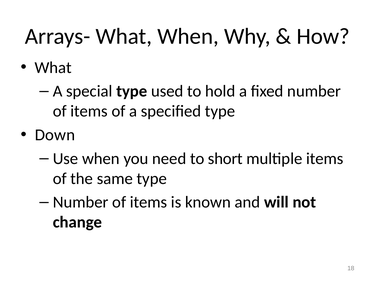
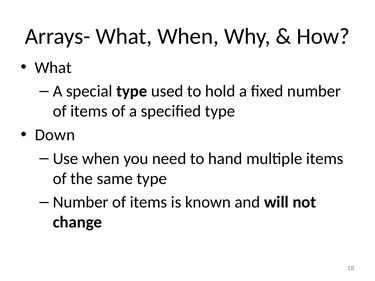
short: short -> hand
